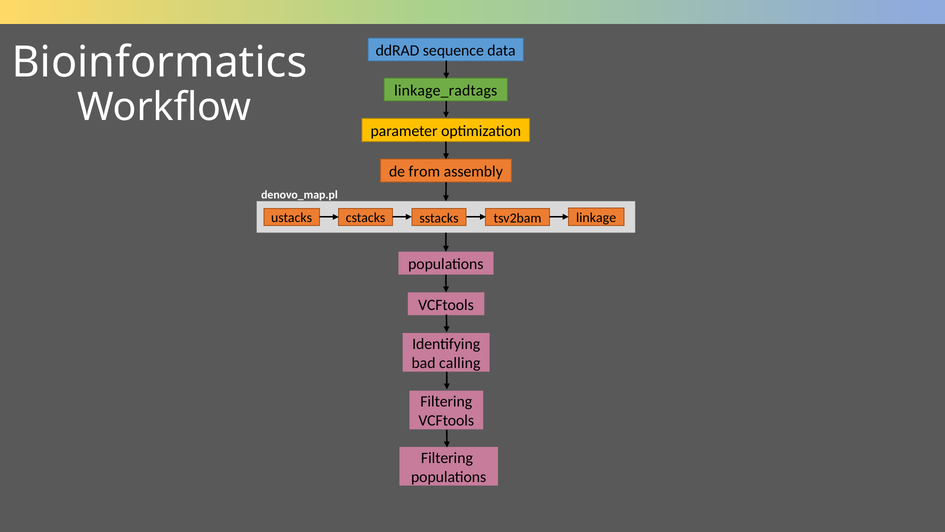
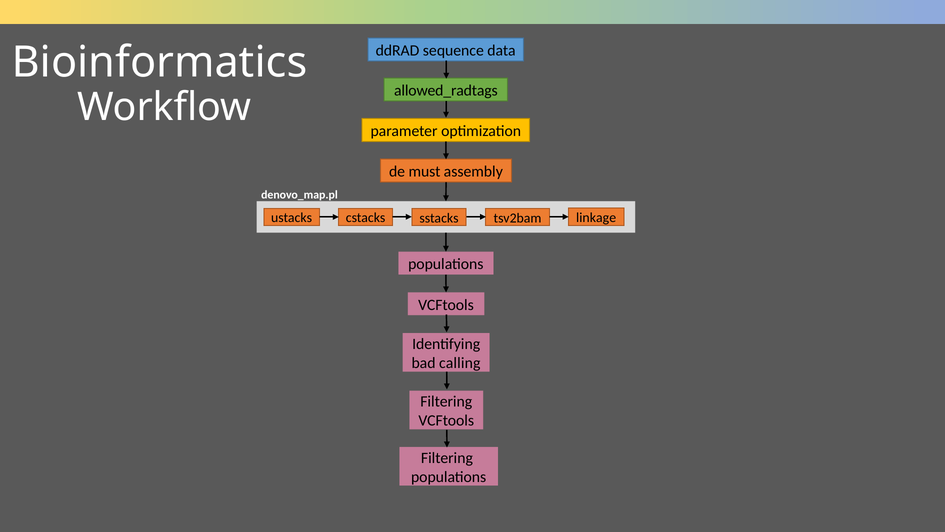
linkage_radtags: linkage_radtags -> allowed_radtags
from: from -> must
